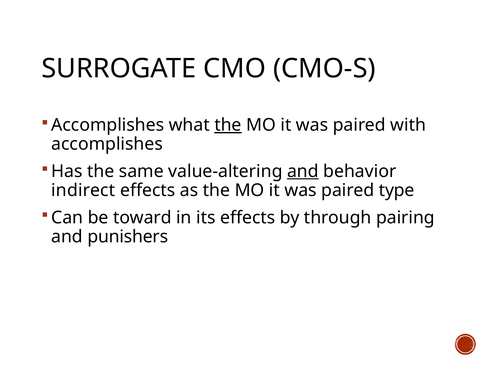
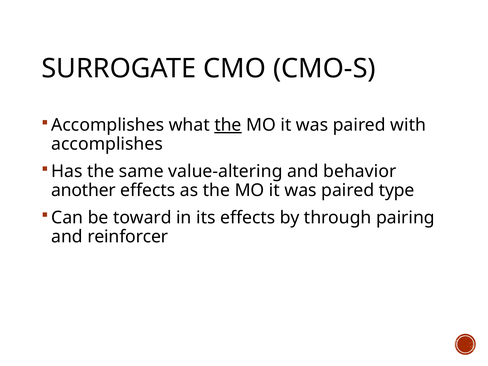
and at (303, 171) underline: present -> none
indirect: indirect -> another
punishers: punishers -> reinforcer
